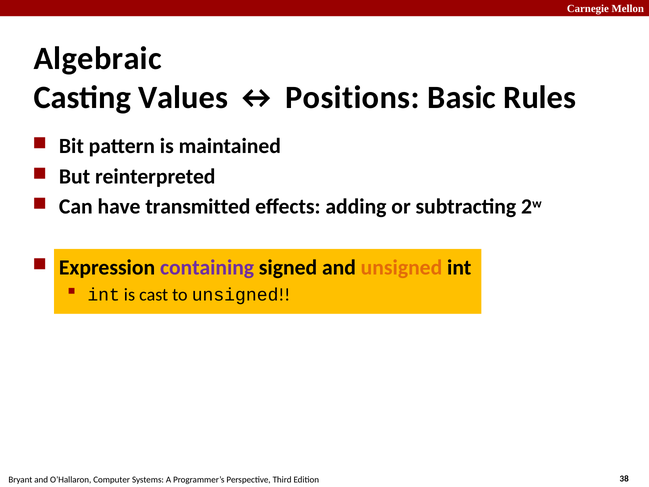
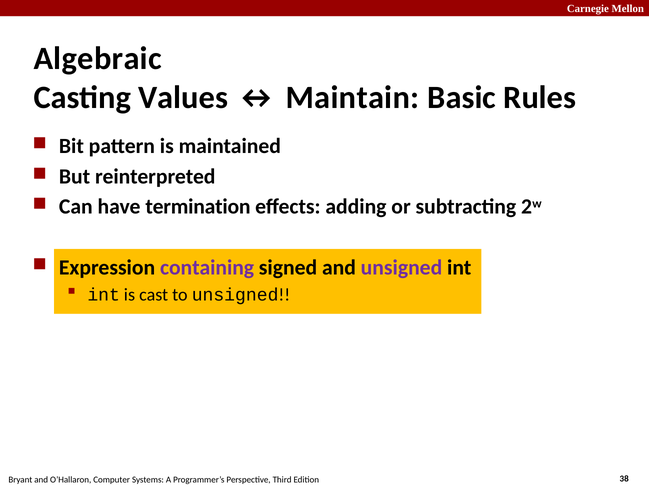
Positions: Positions -> Maintain
transmitted: transmitted -> termination
unsigned at (401, 267) colour: orange -> purple
